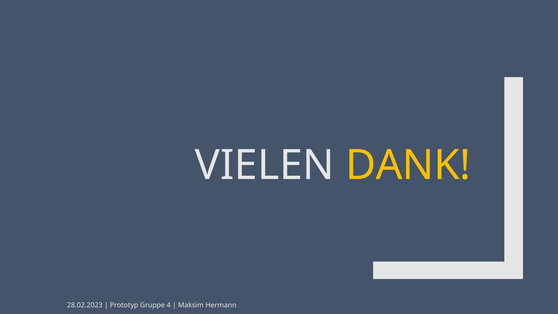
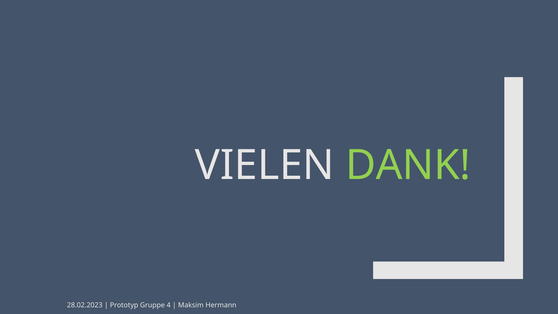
DANK colour: yellow -> light green
